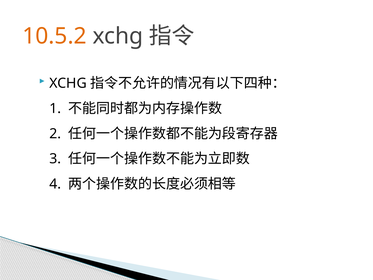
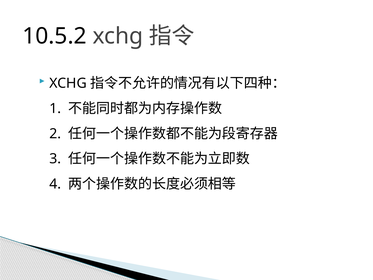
10.5.2 colour: orange -> black
